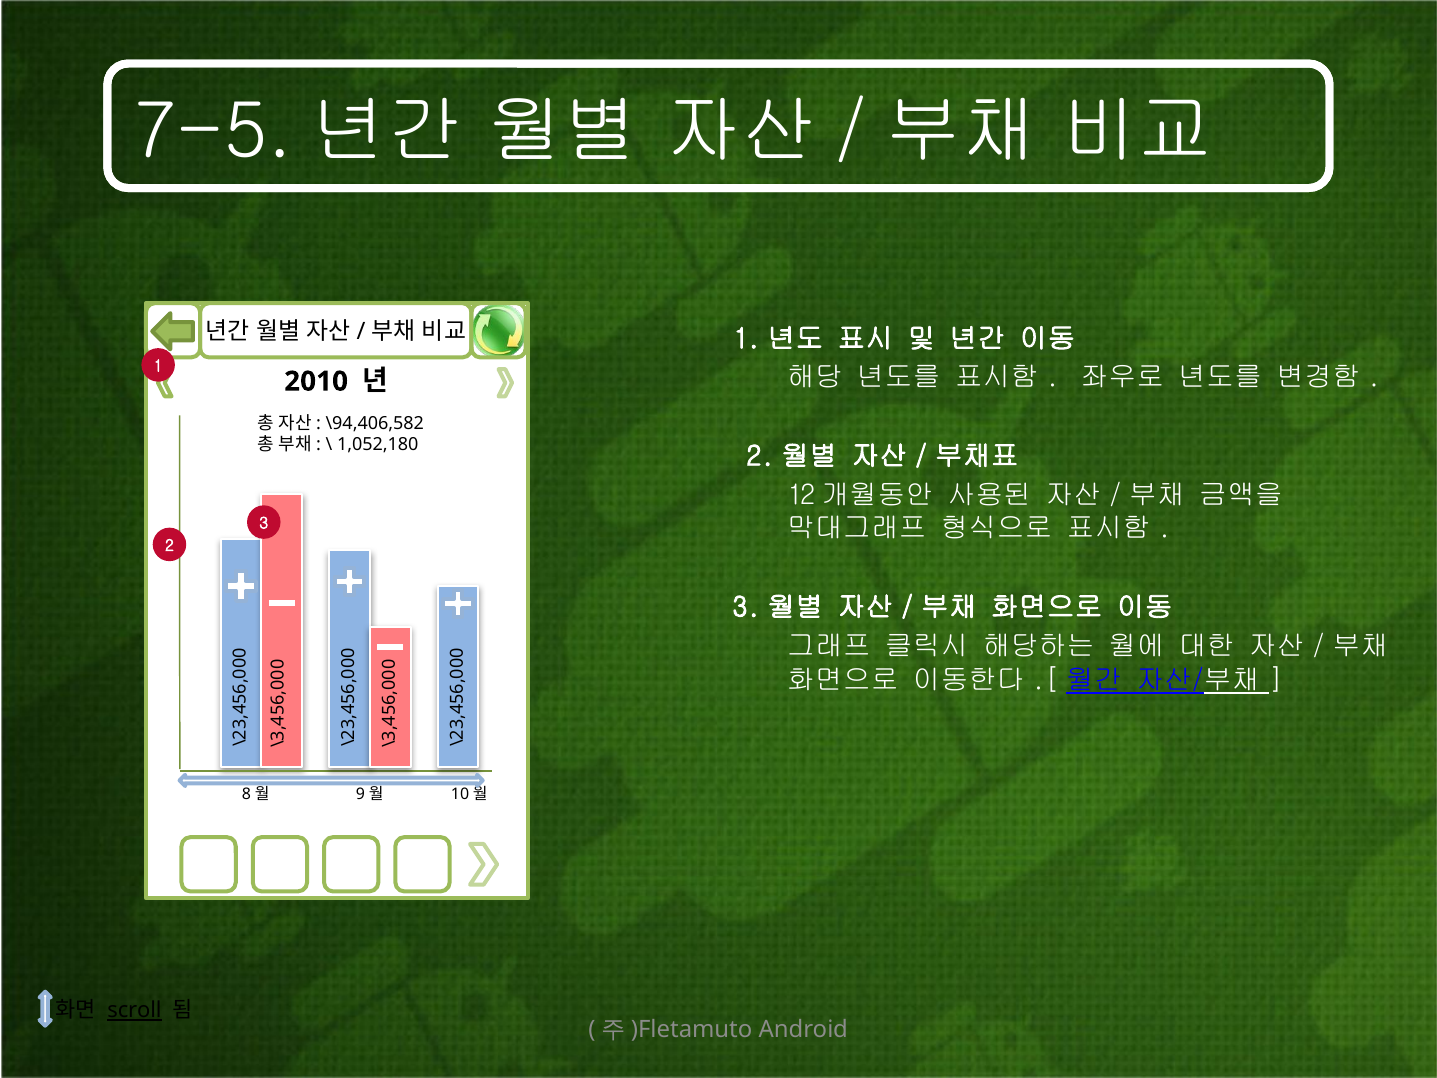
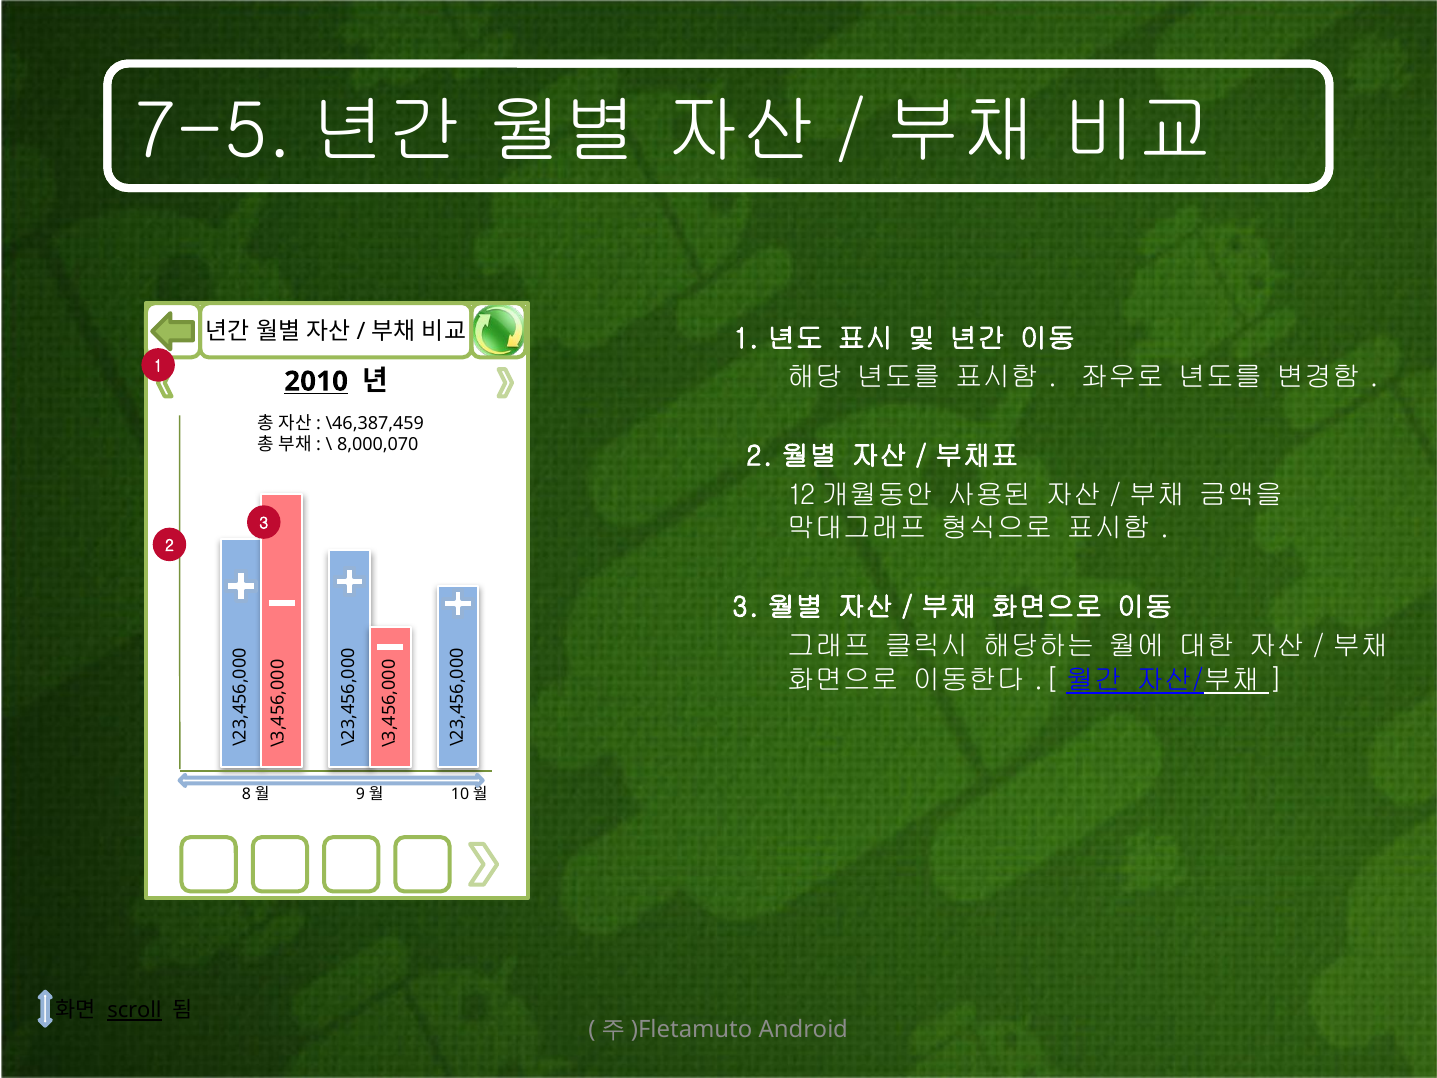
2010 underline: none -> present
\94,406,582: \94,406,582 -> \46,387,459
1,052,180: 1,052,180 -> 8,000,070
